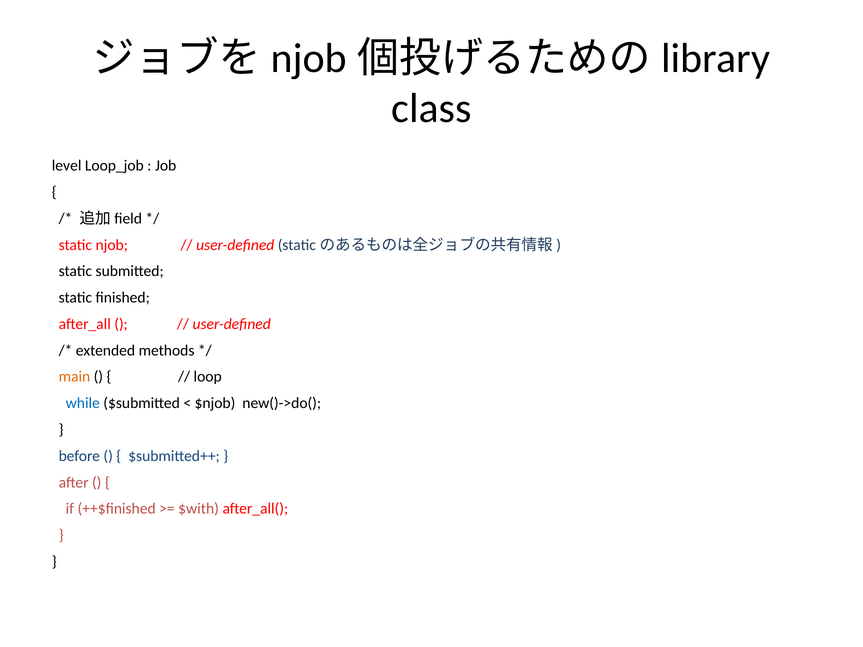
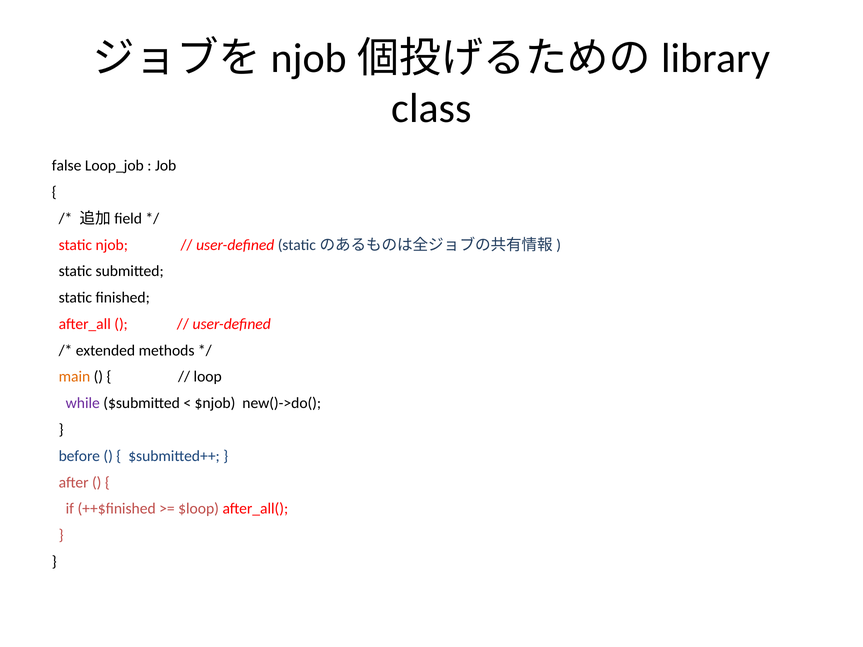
level: level -> false
while colour: blue -> purple
$with: $with -> $loop
